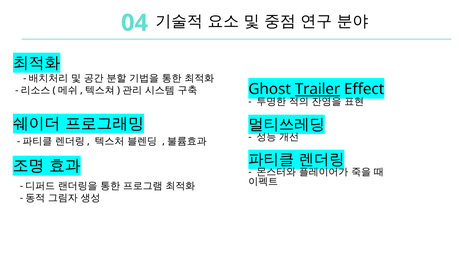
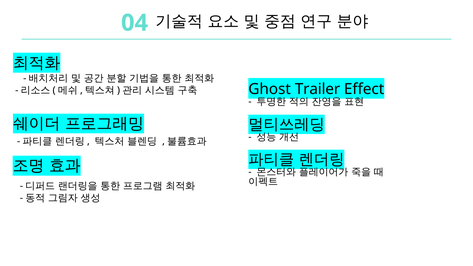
Trailer underline: present -> none
